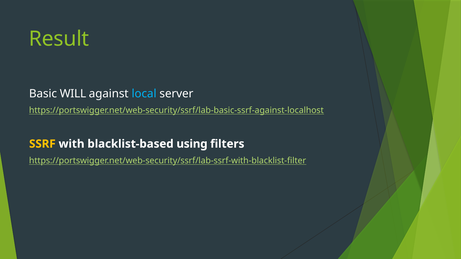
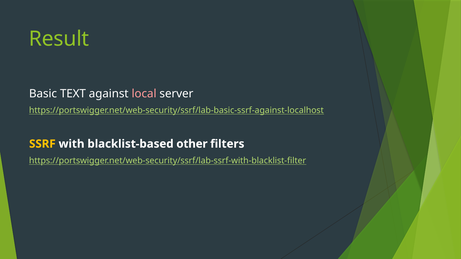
WILL: WILL -> TEXT
local colour: light blue -> pink
using: using -> other
